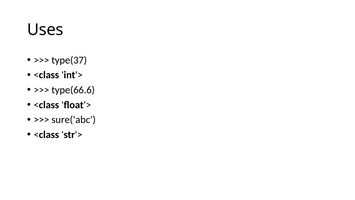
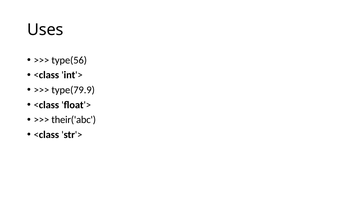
type(37: type(37 -> type(56
type(66.6: type(66.6 -> type(79.9
sure('abc: sure('abc -> their('abc
